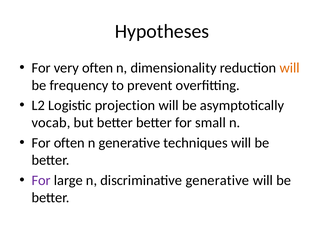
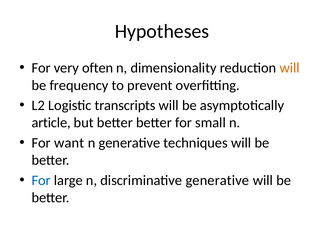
projection: projection -> transcripts
vocab: vocab -> article
For often: often -> want
For at (41, 180) colour: purple -> blue
